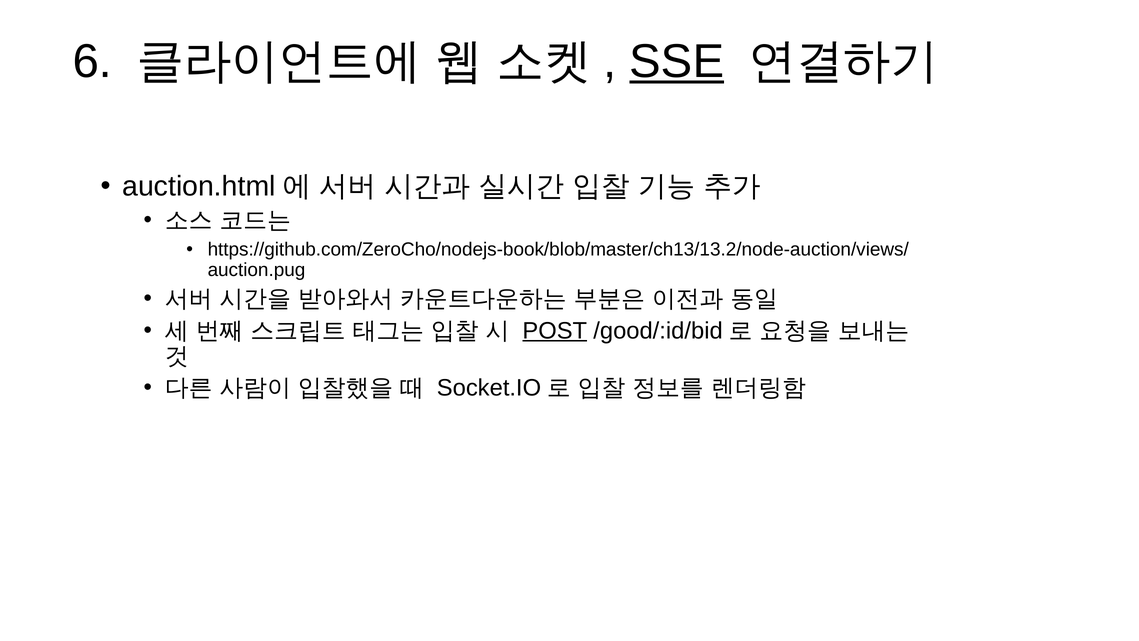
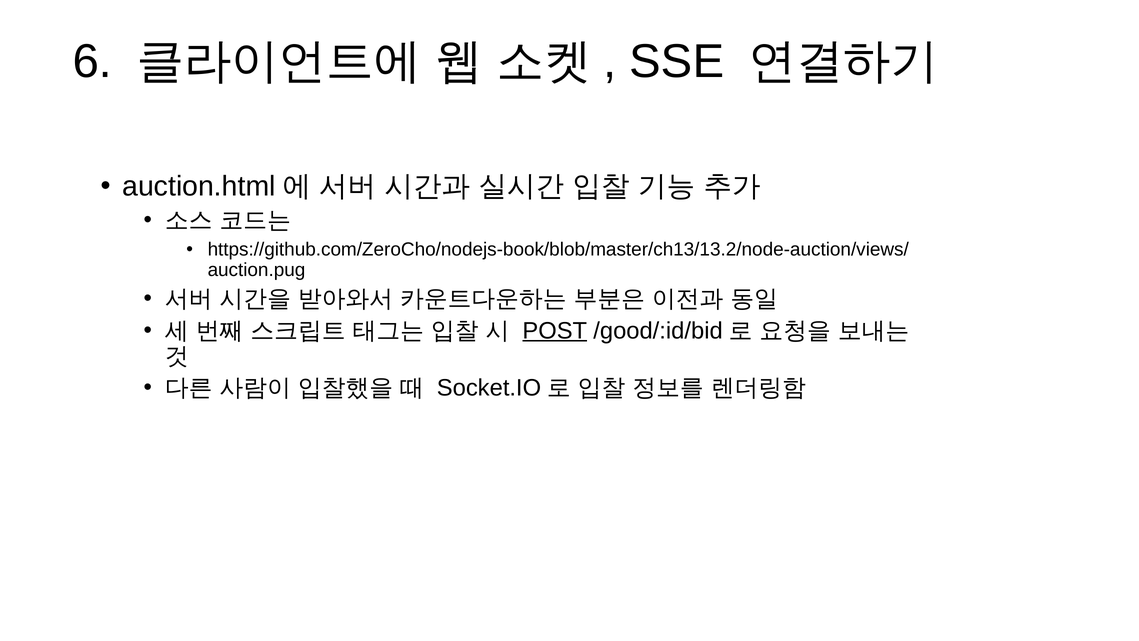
SSE underline: present -> none
